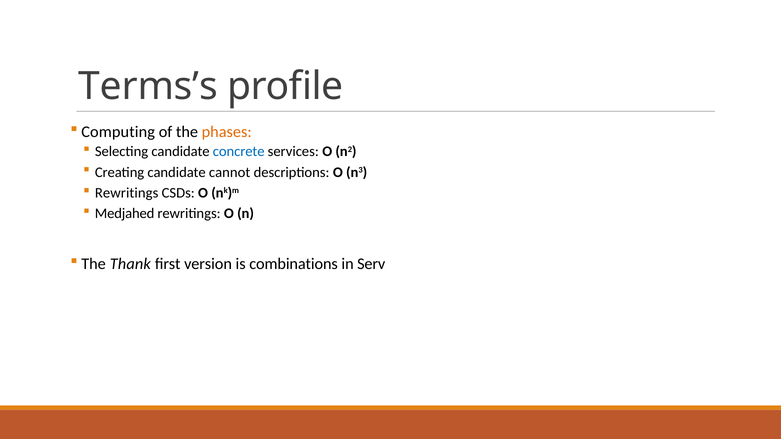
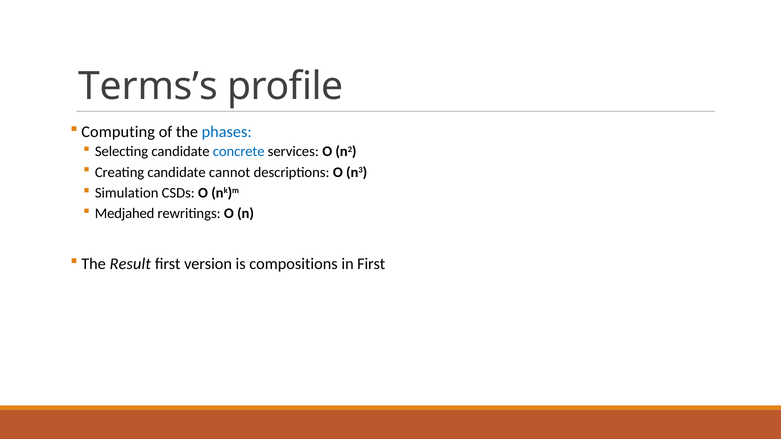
phases colour: orange -> blue
Rewritings at (127, 193): Rewritings -> Simulation
Thank: Thank -> Result
combinations: combinations -> compositions
in Serv: Serv -> First
